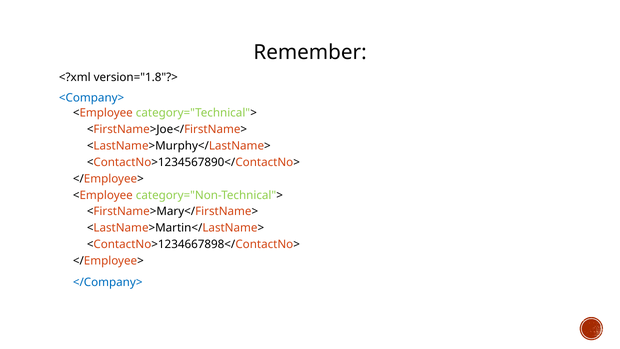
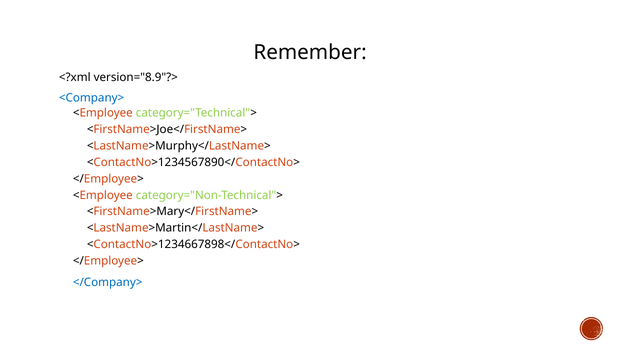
version="1.8"?>: version="1.8"?> -> version="8.9"?>
